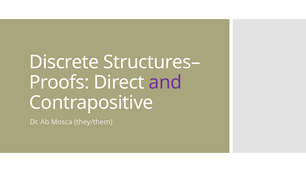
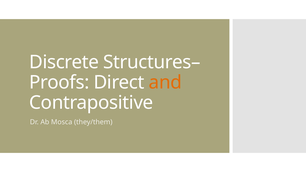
and colour: purple -> orange
